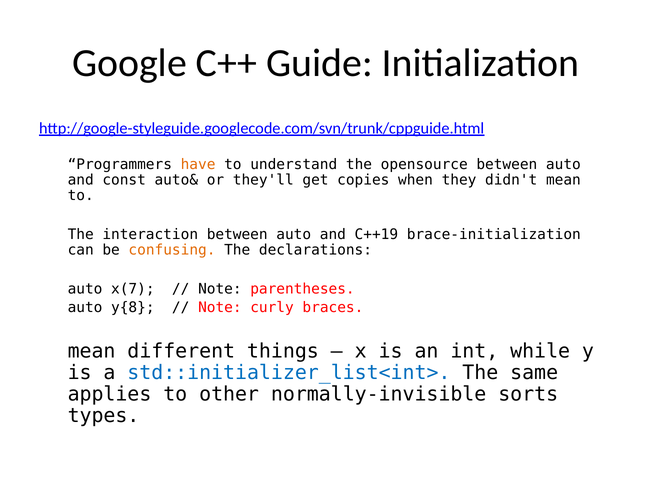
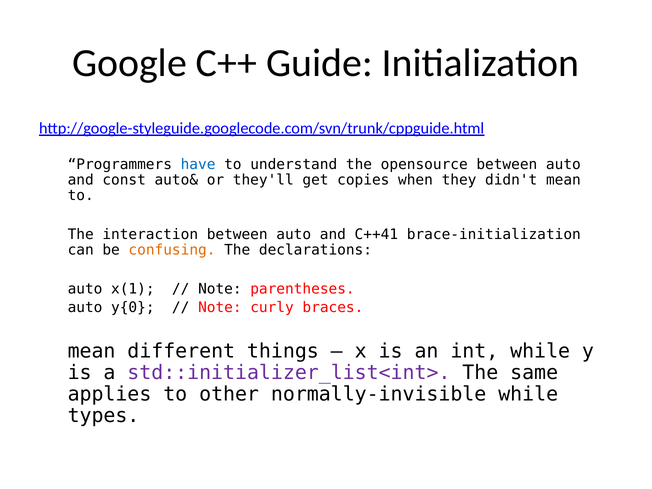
have colour: orange -> blue
C++19: C++19 -> C++41
x(7: x(7 -> x(1
y{8: y{8 -> y{0
std::initializer_list<int> colour: blue -> purple
normally-invisible sorts: sorts -> while
